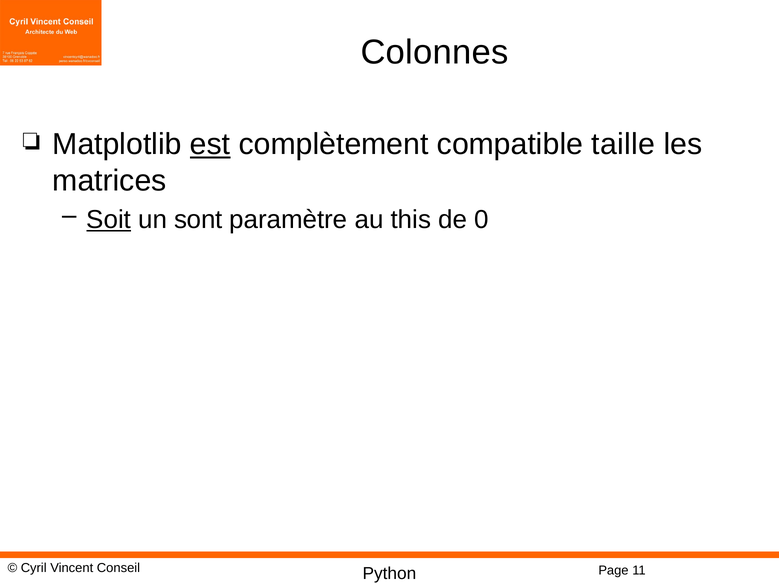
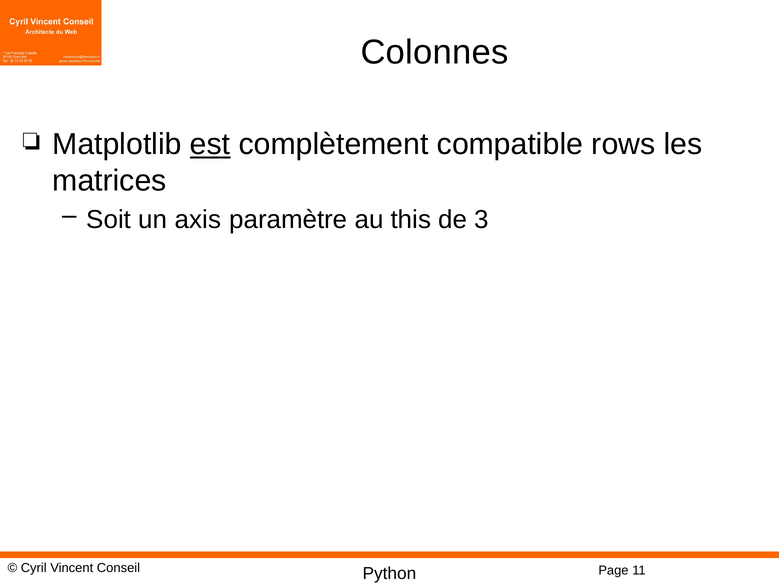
taille: taille -> rows
Soit underline: present -> none
sont: sont -> axis
0: 0 -> 3
